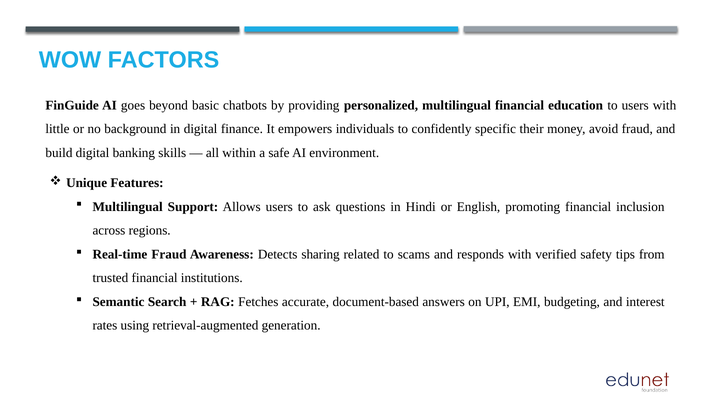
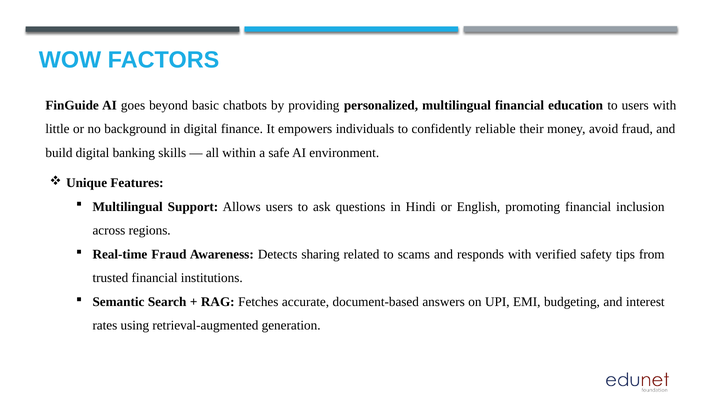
specific: specific -> reliable
